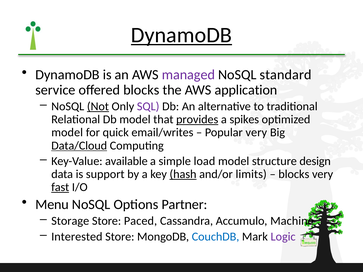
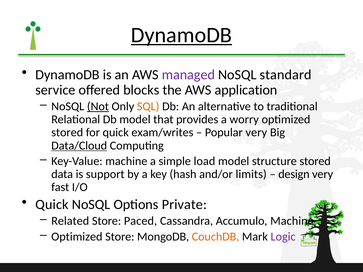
SQL colour: purple -> orange
provides underline: present -> none
spikes: spikes -> worry
model at (67, 133): model -> stored
email/writes: email/writes -> exam/writes
Key-Value available: available -> machine
structure design: design -> stored
hash underline: present -> none
blocks at (294, 174): blocks -> design
fast underline: present -> none
Menu at (52, 205): Menu -> Quick
Partner: Partner -> Private
Storage: Storage -> Related
Interested at (77, 237): Interested -> Optimized
CouchDB colour: blue -> orange
